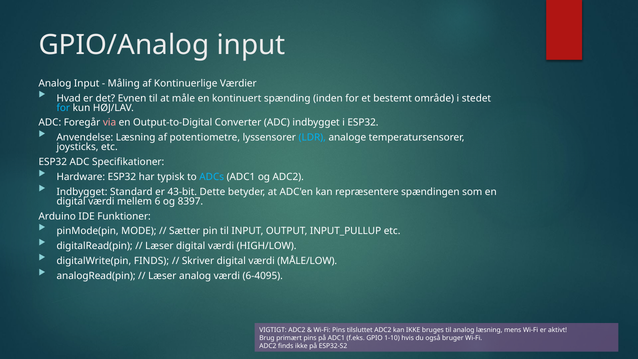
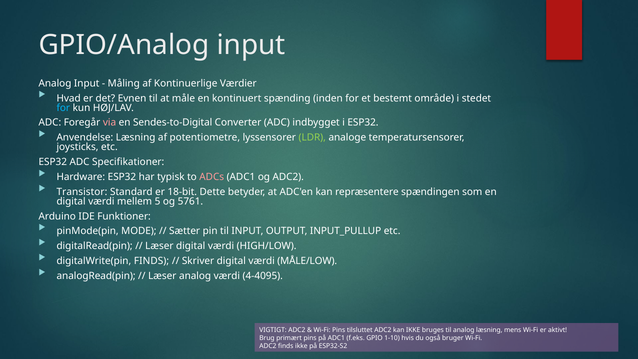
Output-to-Digital: Output-to-Digital -> Sendes-to-Digital
LDR colour: light blue -> light green
ADCs colour: light blue -> pink
Indbygget at (82, 192): Indbygget -> Transistor
43-bit: 43-bit -> 18-bit
6: 6 -> 5
8397: 8397 -> 5761
6-4095: 6-4095 -> 4-4095
